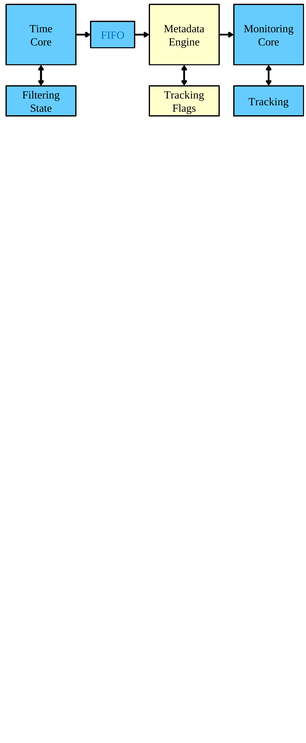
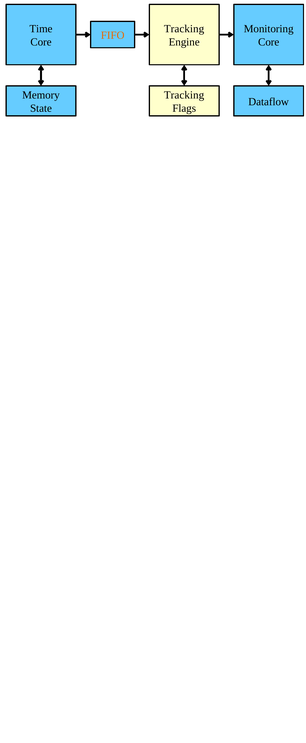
Metadata at (184, 29): Metadata -> Tracking
FIFO colour: blue -> orange
Filtering: Filtering -> Memory
Tracking at (269, 102): Tracking -> Dataflow
